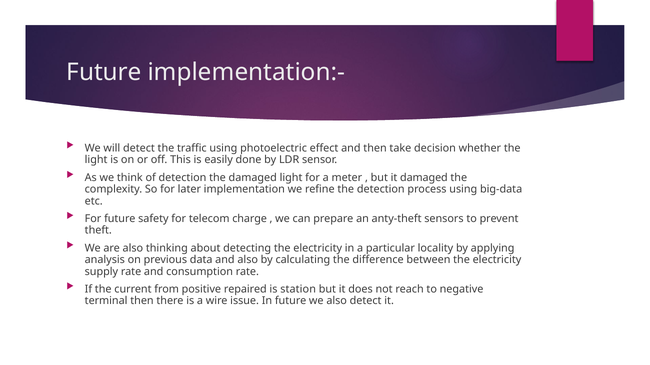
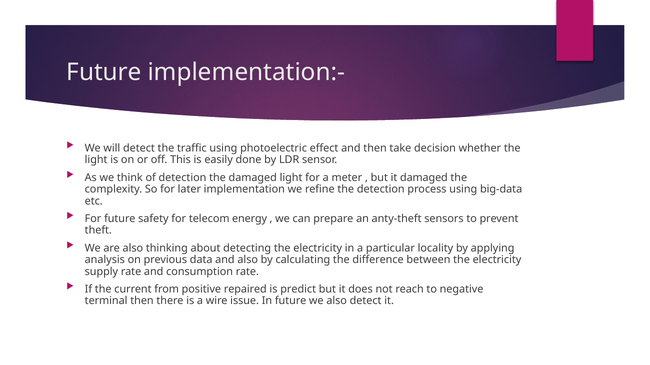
charge: charge -> energy
station: station -> predict
